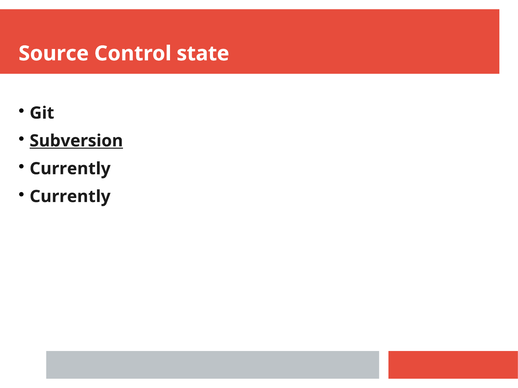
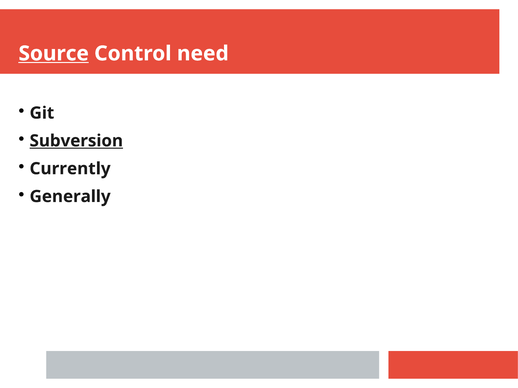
Source underline: none -> present
state: state -> need
Currently at (70, 197): Currently -> Generally
